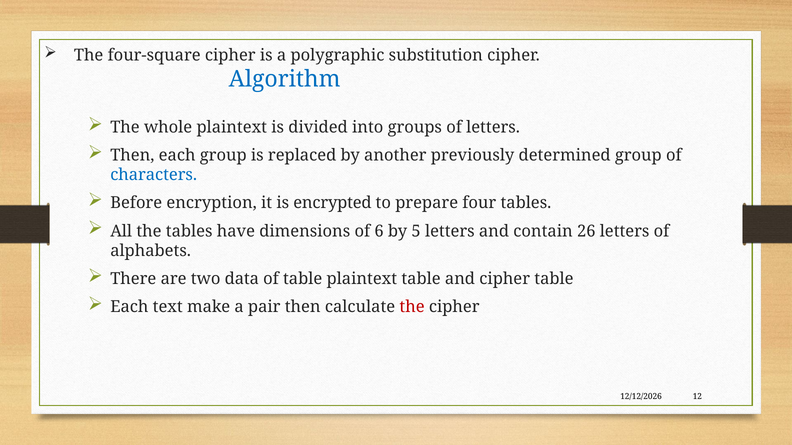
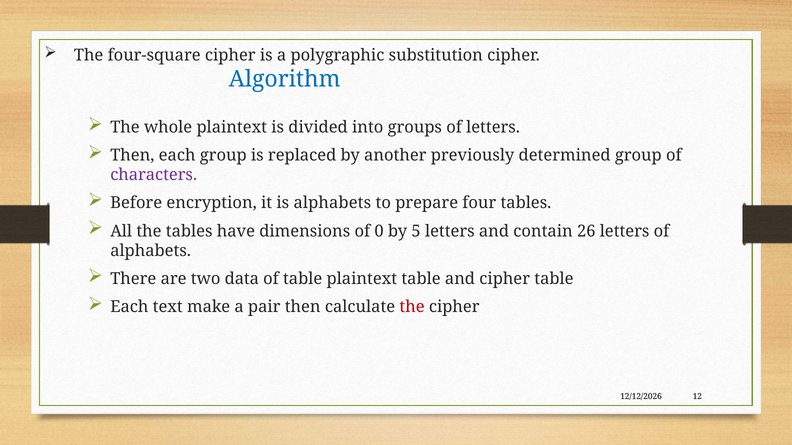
characters colour: blue -> purple
is encrypted: encrypted -> alphabets
6: 6 -> 0
